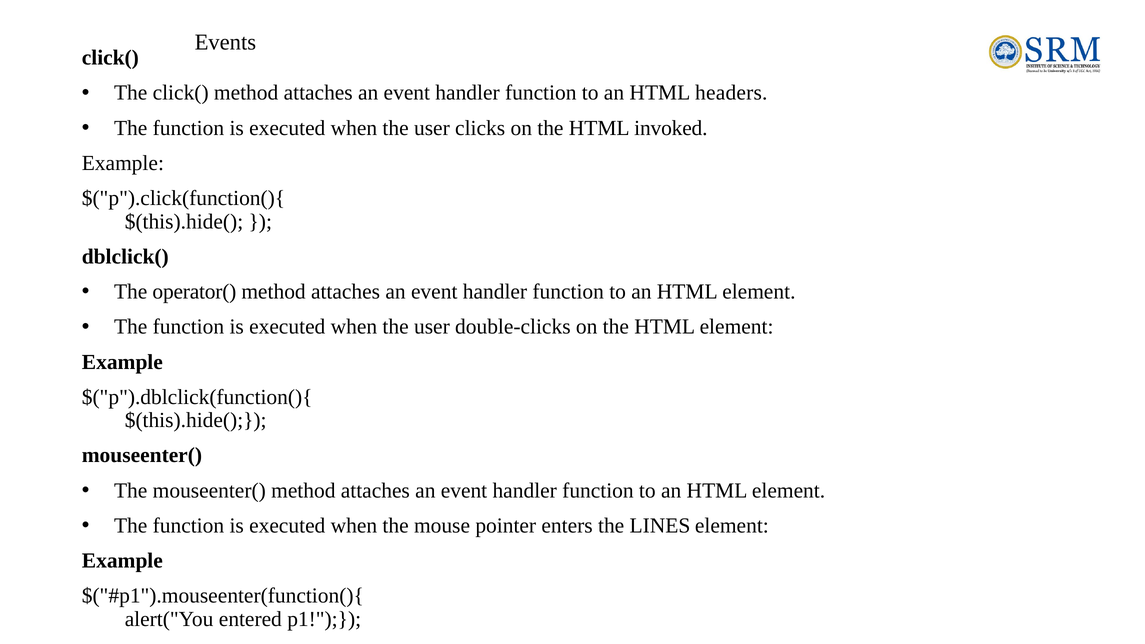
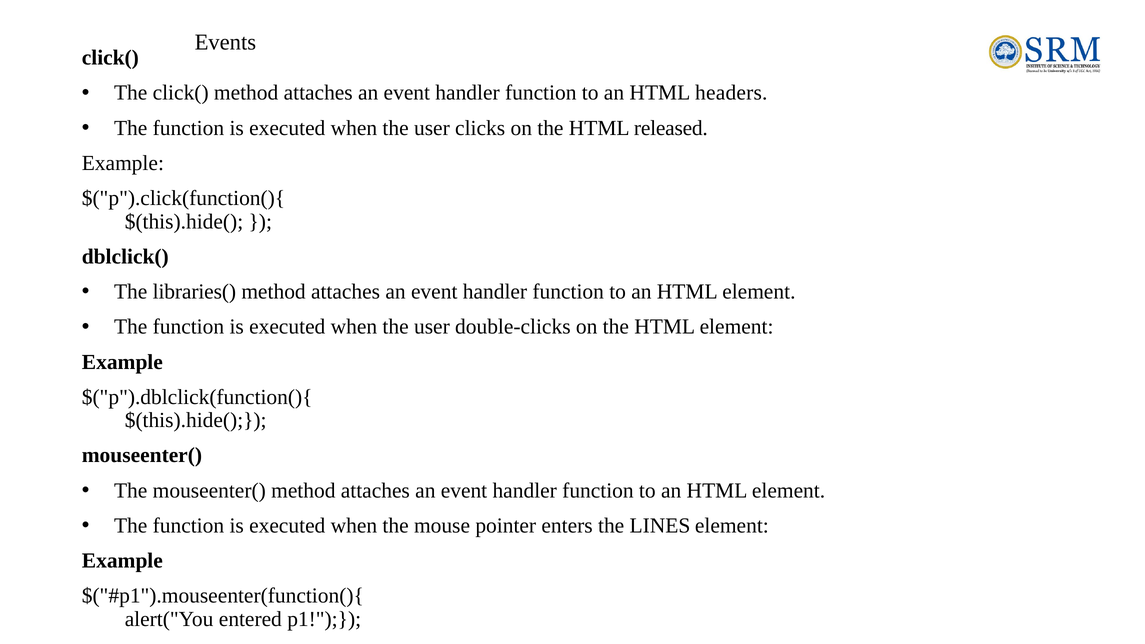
invoked: invoked -> released
operator(: operator( -> libraries(
